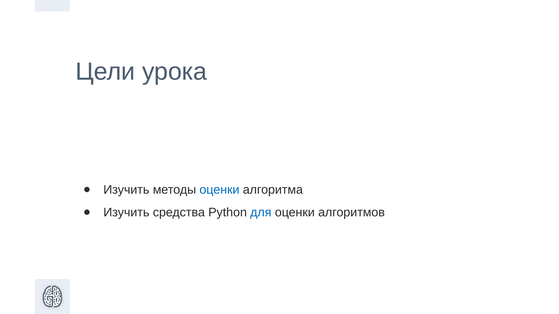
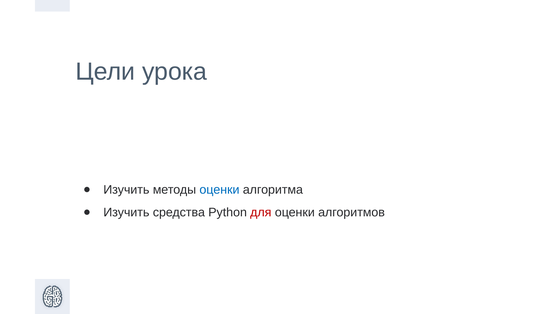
для colour: blue -> red
